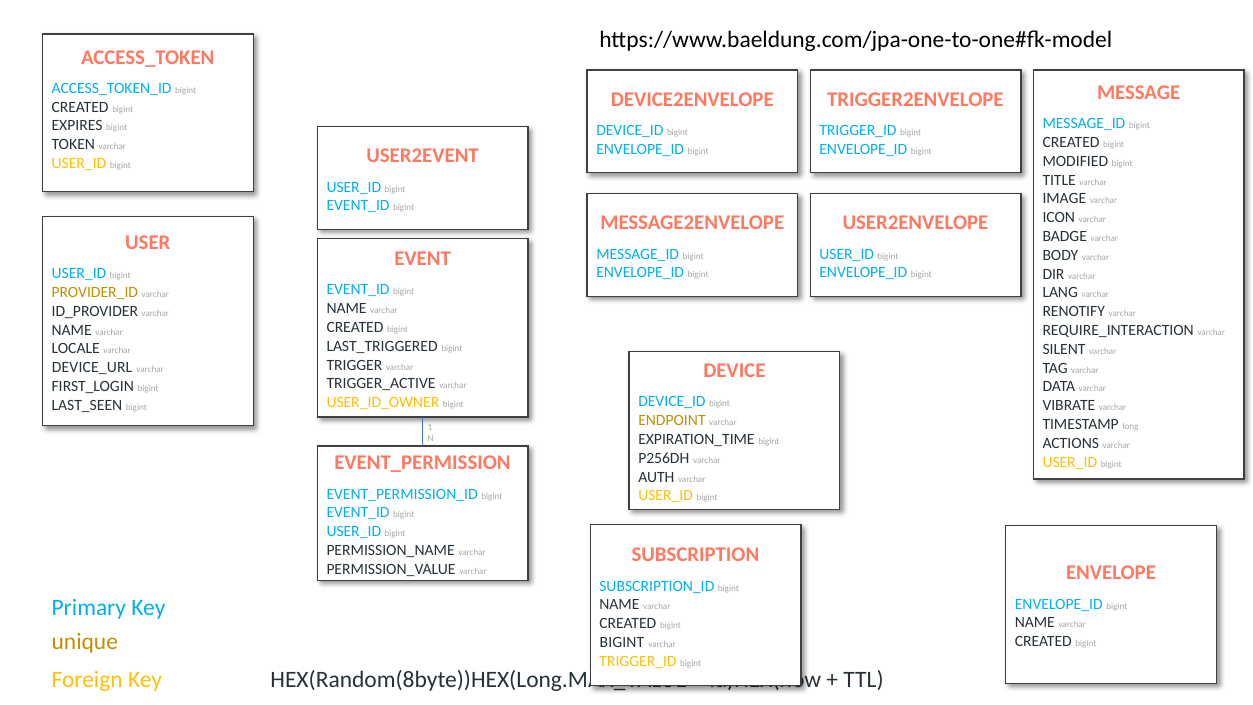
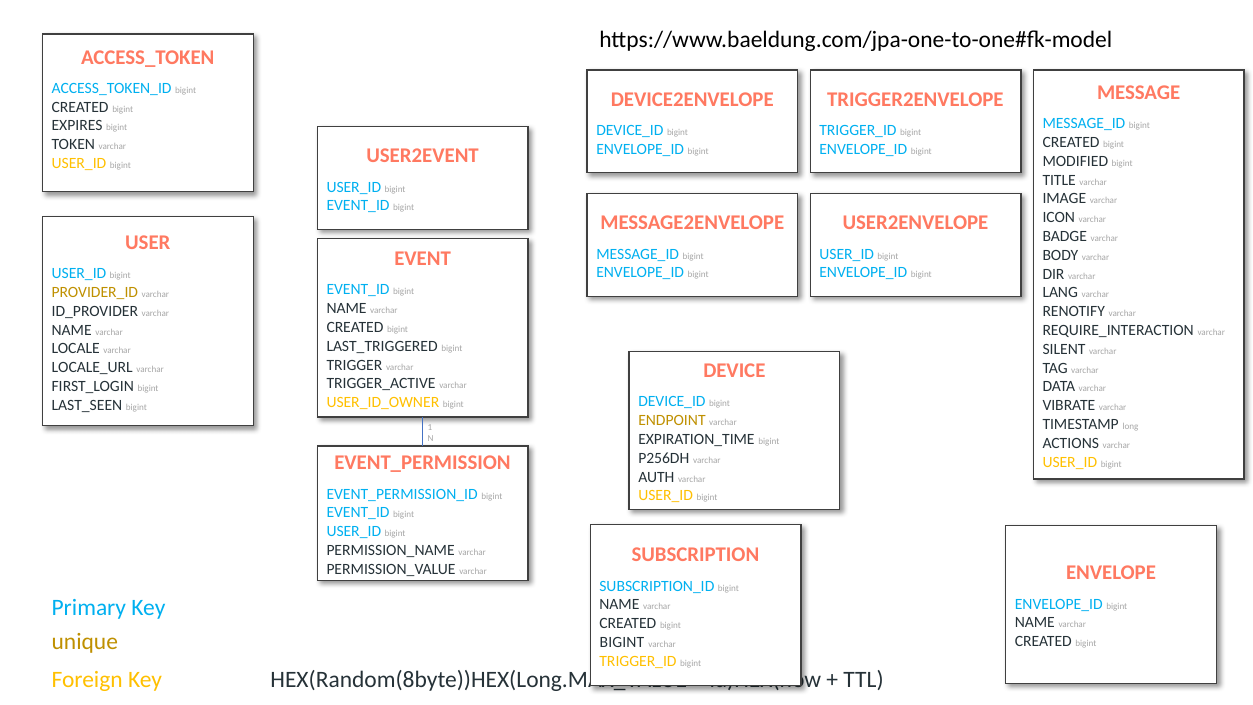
DEVICE_URL: DEVICE_URL -> LOCALE_URL
